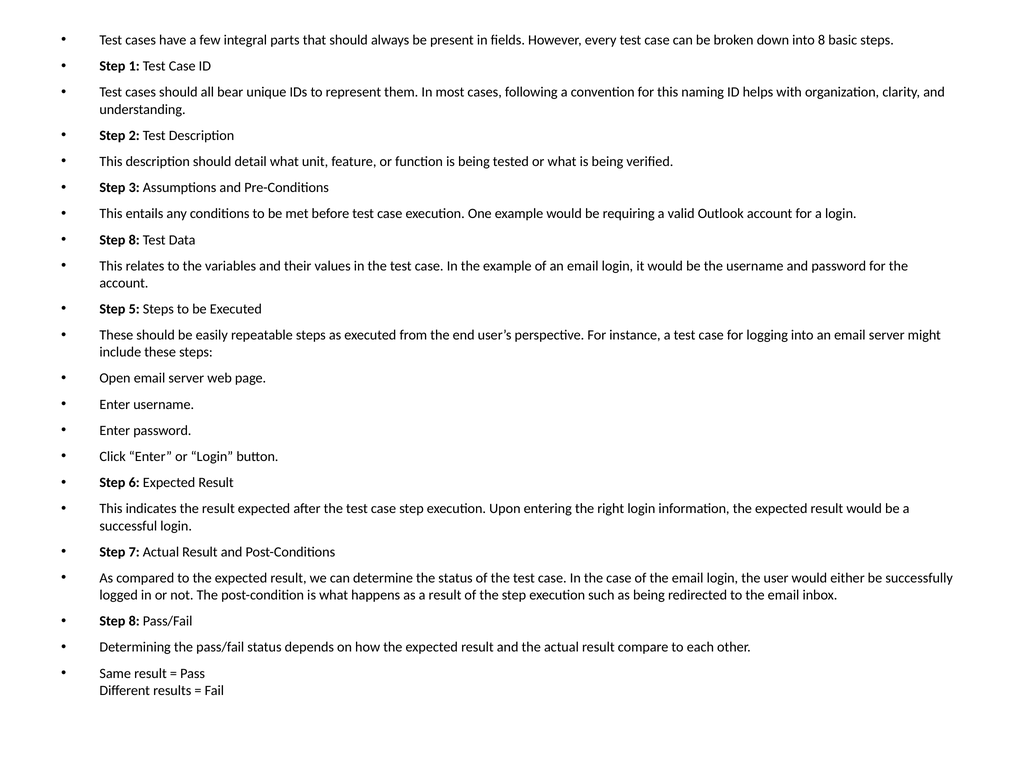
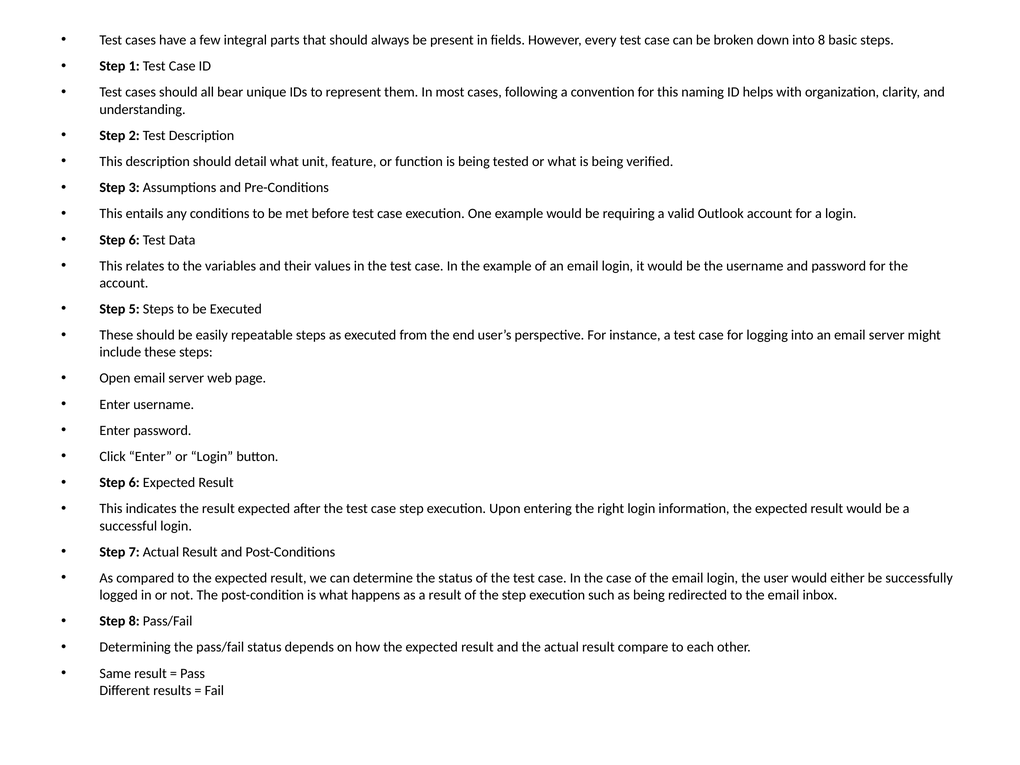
8 at (134, 240): 8 -> 6
